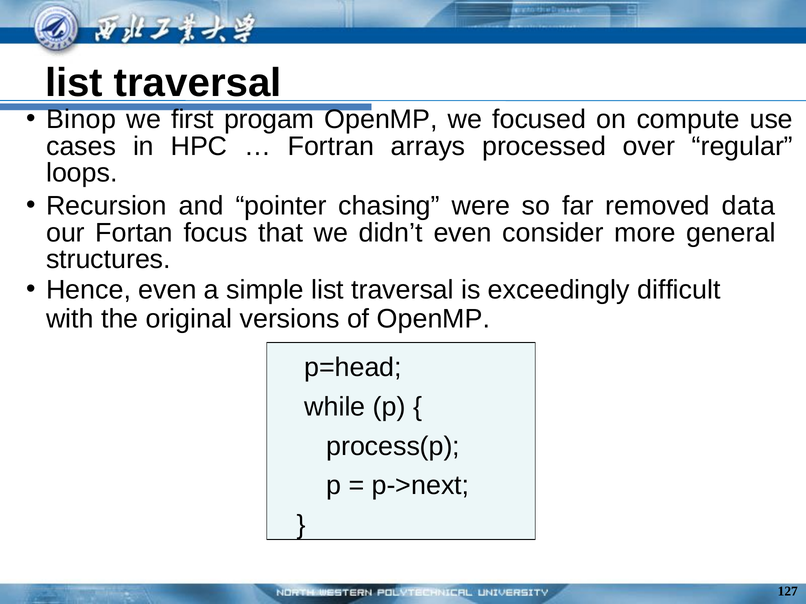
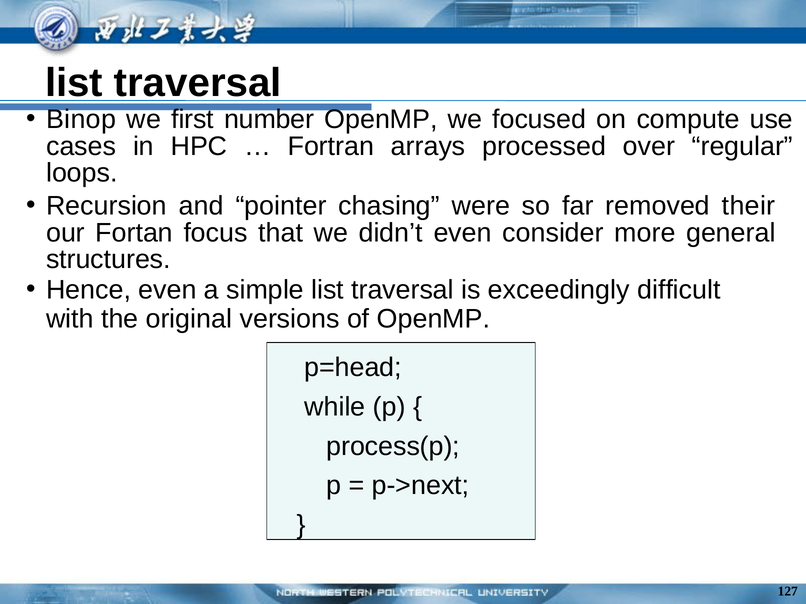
progam: progam -> number
data: data -> their
